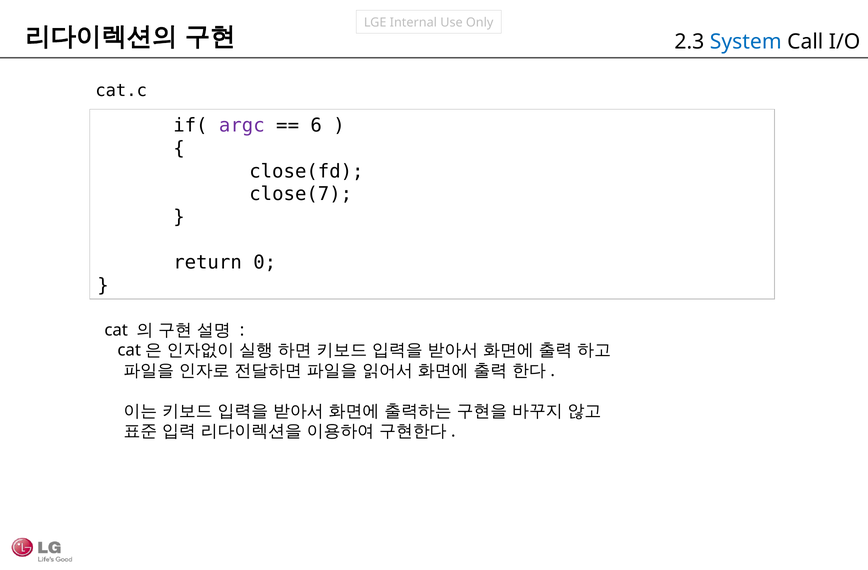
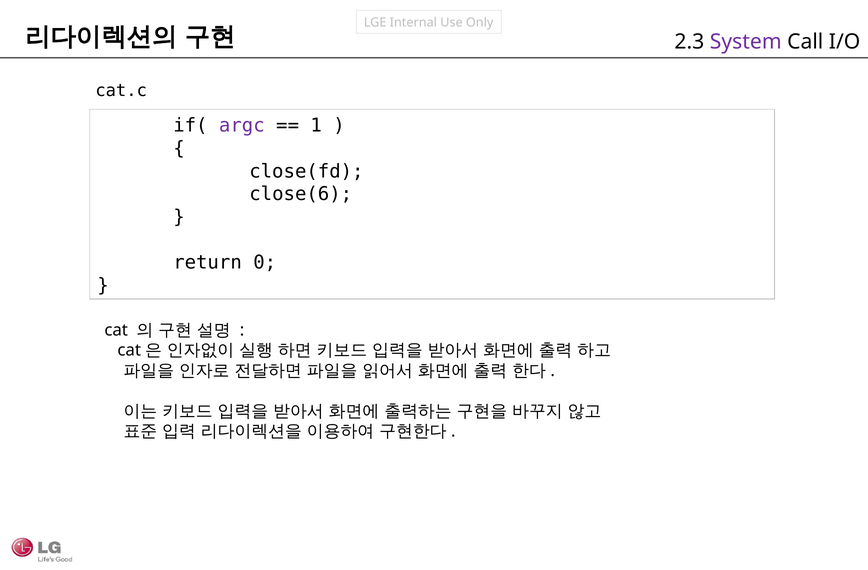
System colour: blue -> purple
6: 6 -> 1
close(7: close(7 -> close(6
